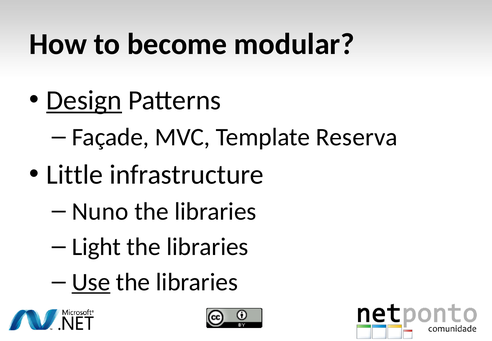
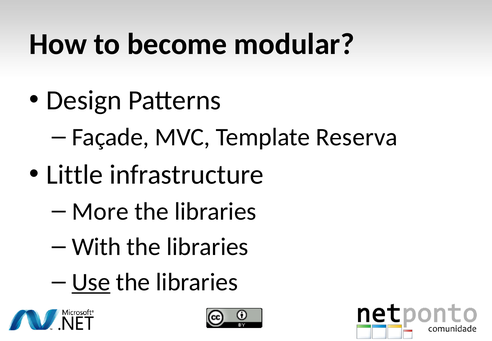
Design underline: present -> none
Nuno: Nuno -> More
Light: Light -> With
